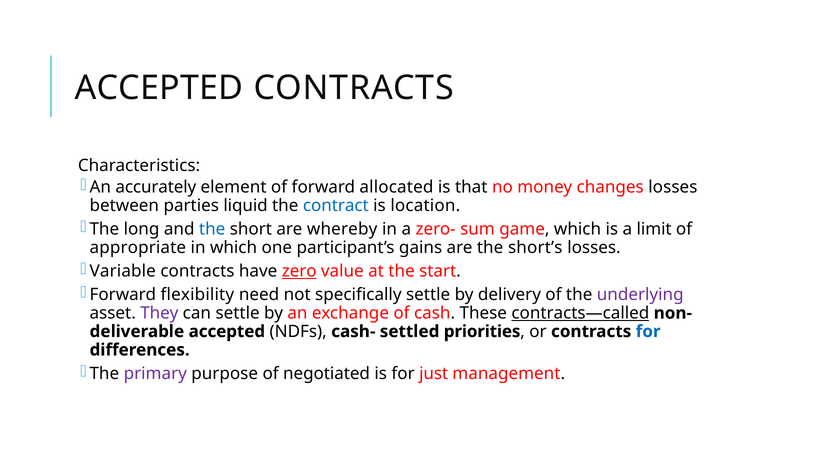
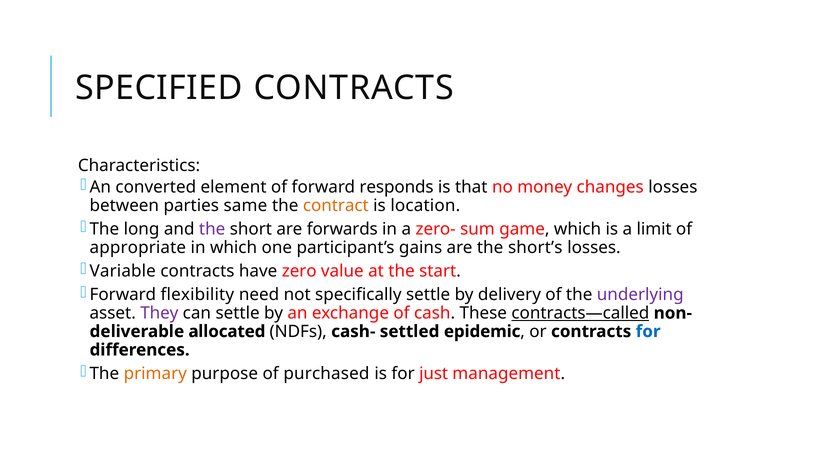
ACCEPTED at (159, 88): ACCEPTED -> SPECIFIED
accurately: accurately -> converted
allocated: allocated -> responds
liquid: liquid -> same
contract colour: blue -> orange
the at (212, 229) colour: blue -> purple
whereby: whereby -> forwards
zero underline: present -> none
deliverable accepted: accepted -> allocated
priorities: priorities -> epidemic
primary colour: purple -> orange
negotiated: negotiated -> purchased
